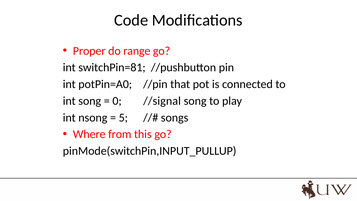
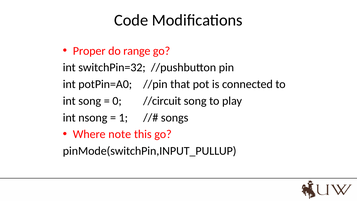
switchPin=81: switchPin=81 -> switchPin=32
//signal: //signal -> //circuit
5: 5 -> 1
from: from -> note
